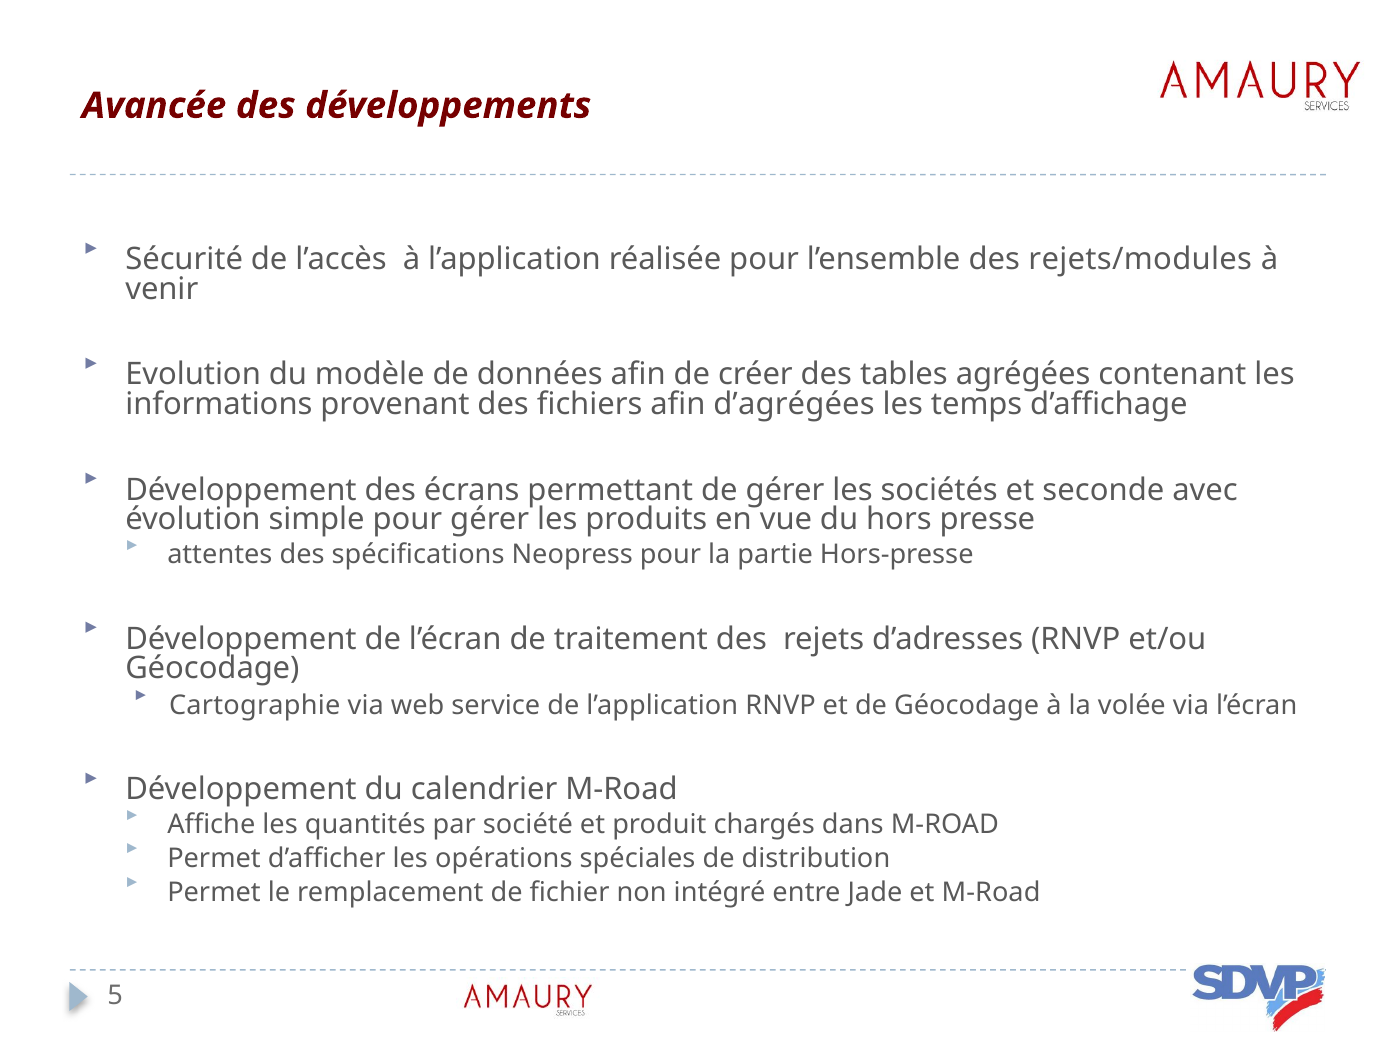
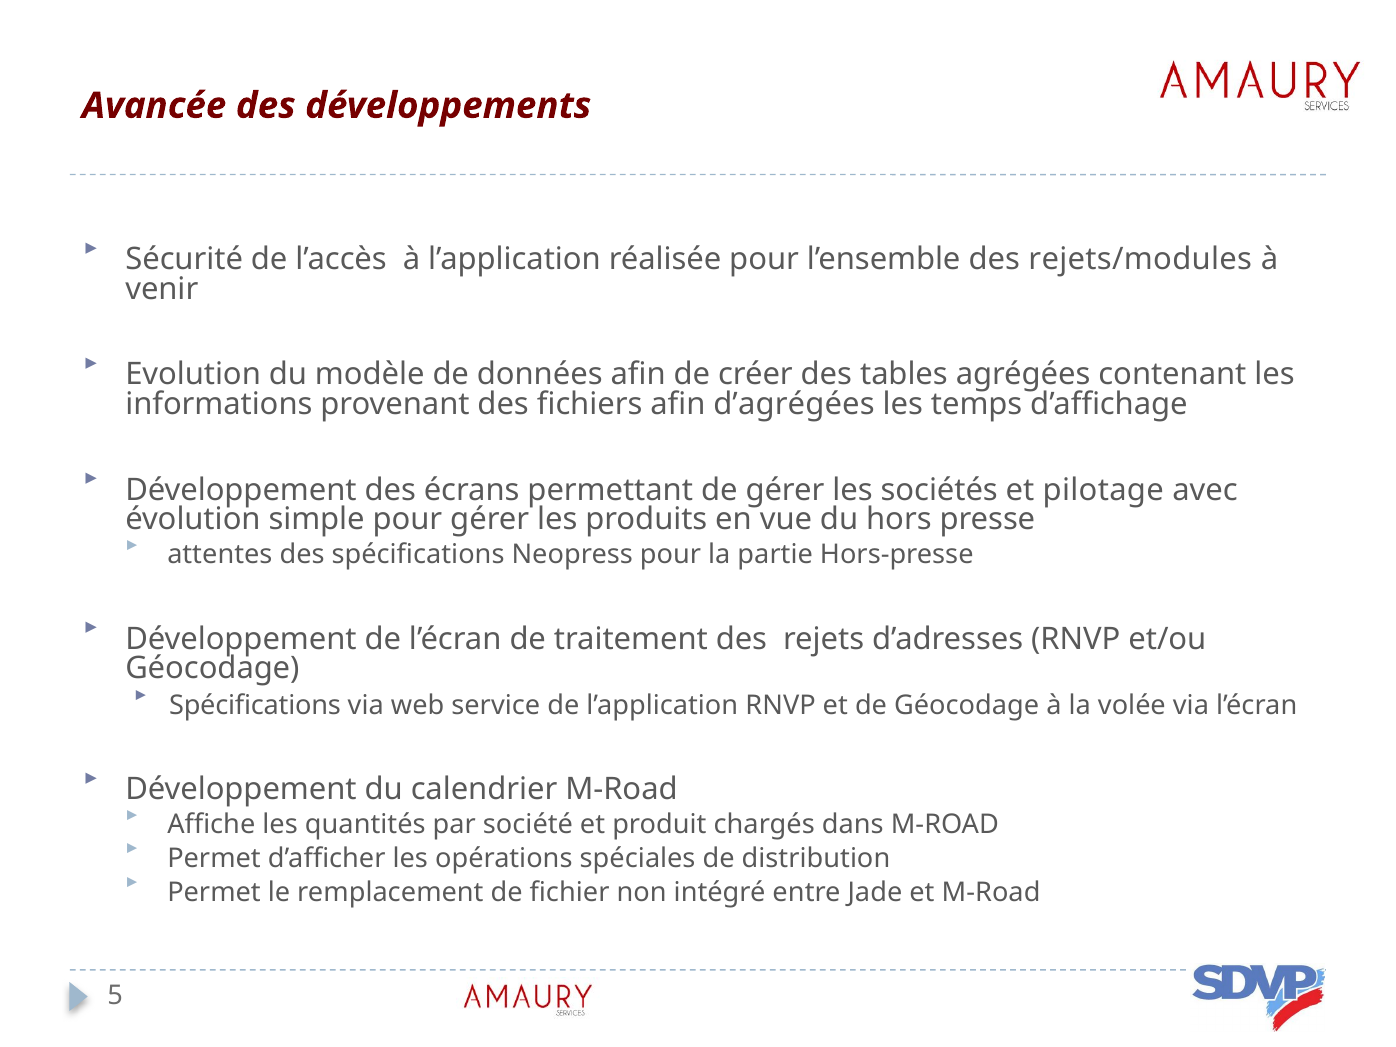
seconde: seconde -> pilotage
Cartographie at (255, 705): Cartographie -> Spécifications
